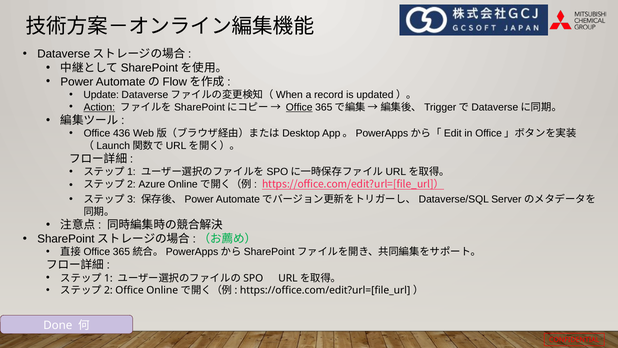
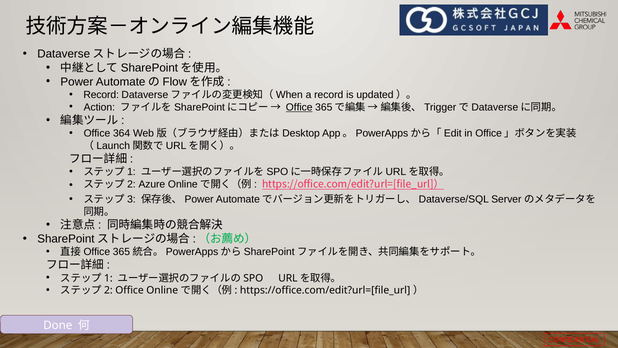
Update at (101, 95): Update -> Record
Action underline: present -> none
436: 436 -> 364
